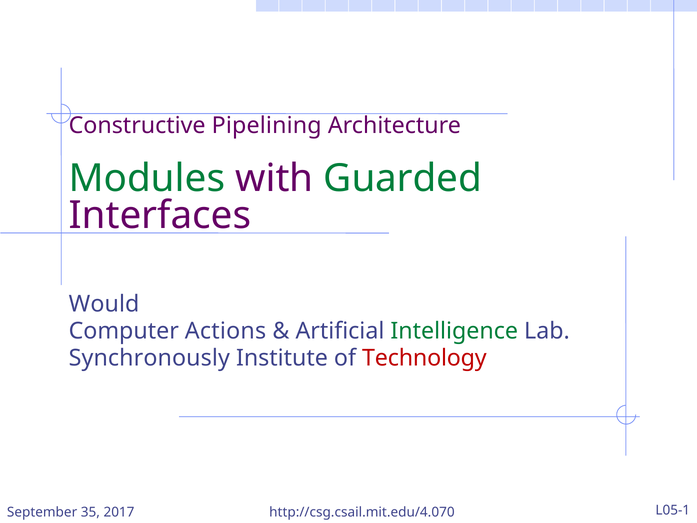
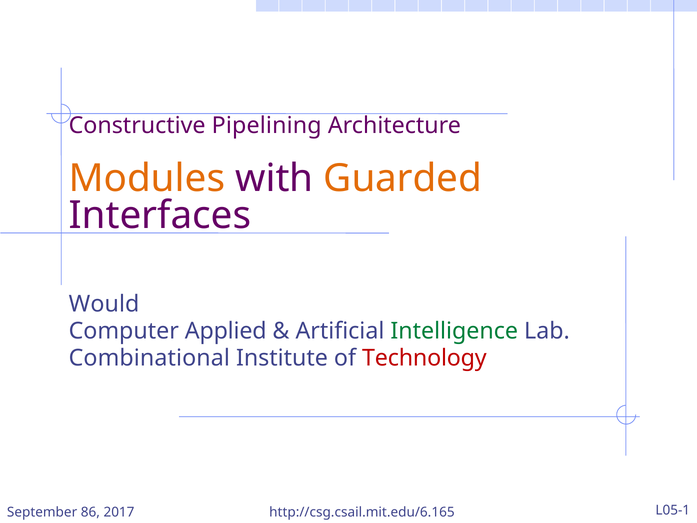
Modules colour: green -> orange
Guarded colour: green -> orange
Actions: Actions -> Applied
Synchronously: Synchronously -> Combinational
35: 35 -> 86
http://csg.csail.mit.edu/4.070: http://csg.csail.mit.edu/4.070 -> http://csg.csail.mit.edu/6.165
